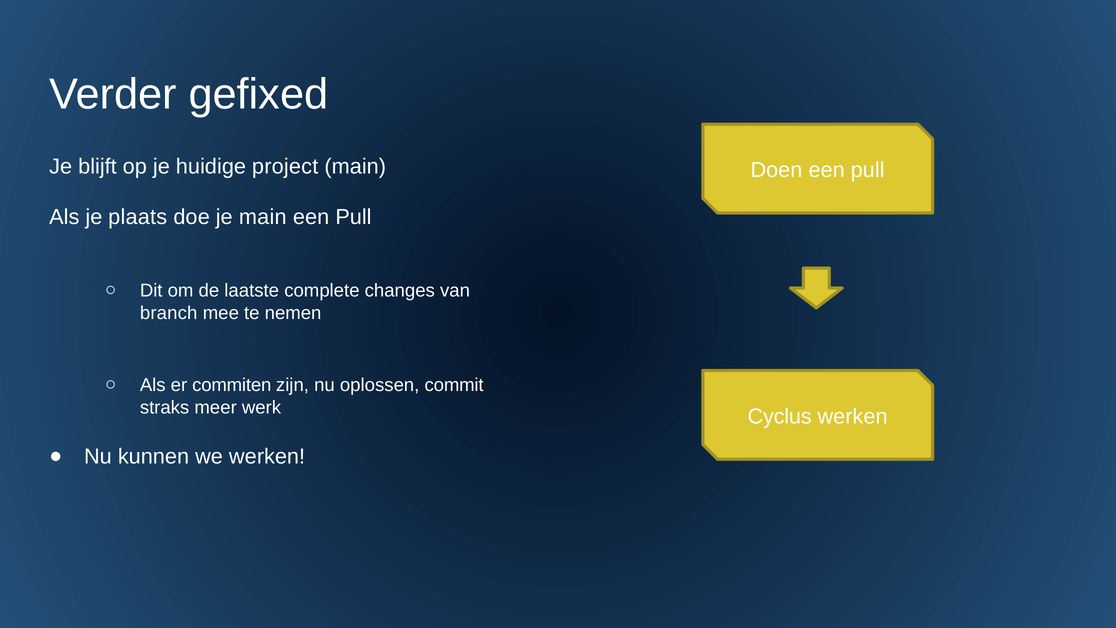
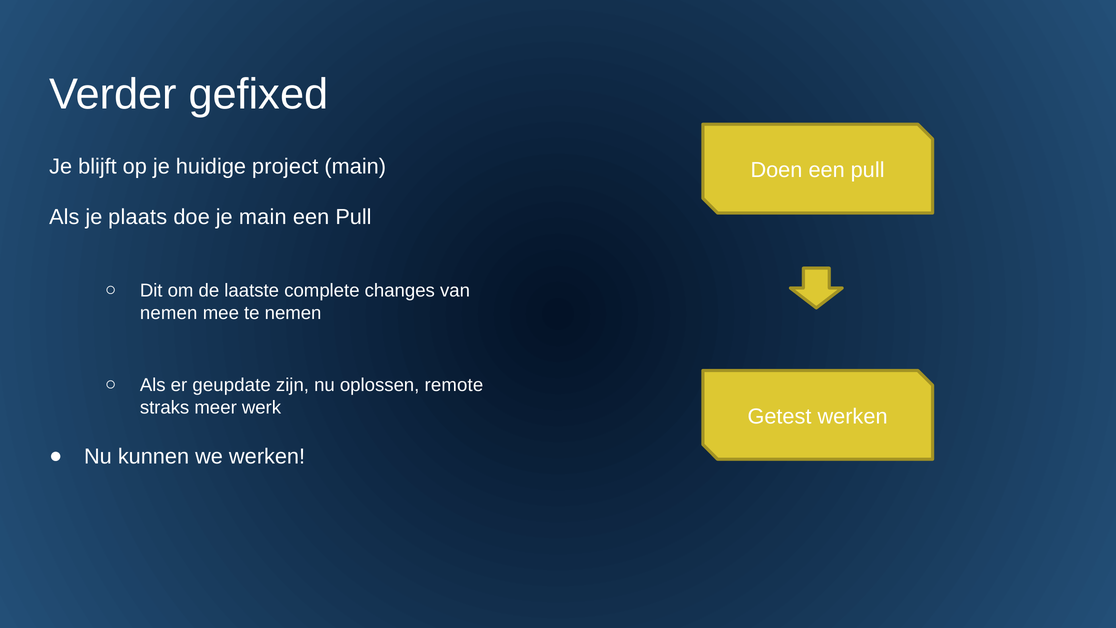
branch at (169, 313): branch -> nemen
commiten: commiten -> geupdate
commit: commit -> remote
Cyclus: Cyclus -> Getest
